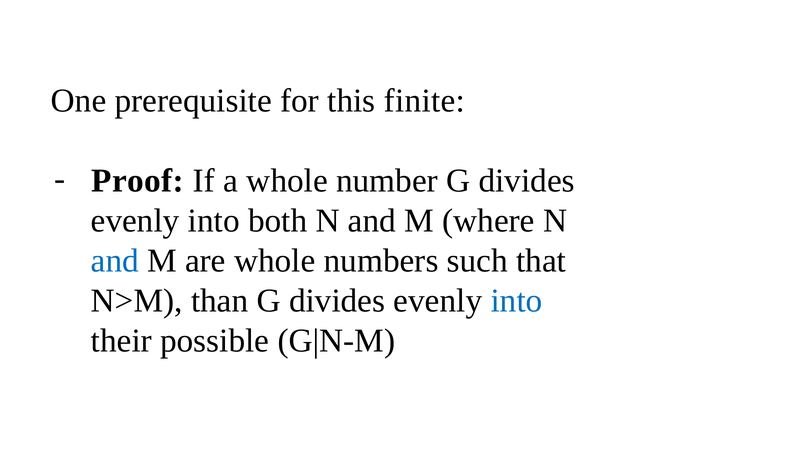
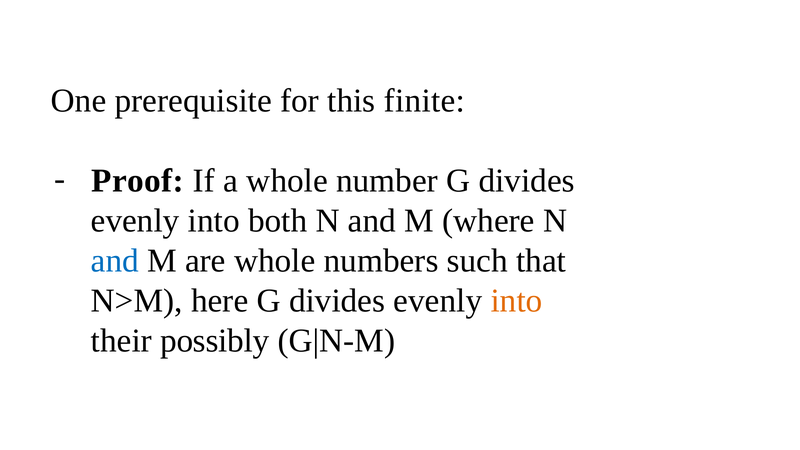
than: than -> here
into at (516, 301) colour: blue -> orange
possible: possible -> possibly
